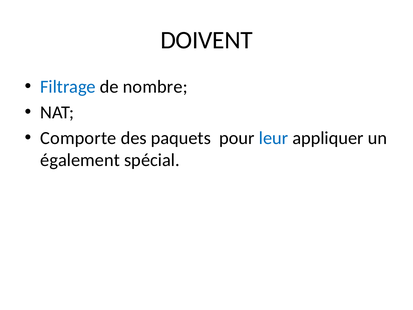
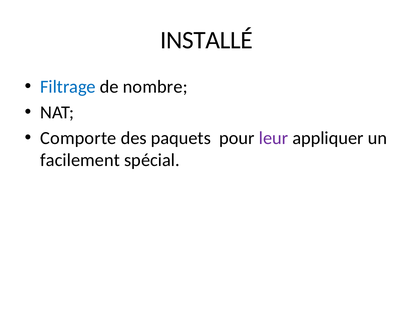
DOIVENT: DOIVENT -> INSTALLÉ
leur colour: blue -> purple
également: également -> facilement
